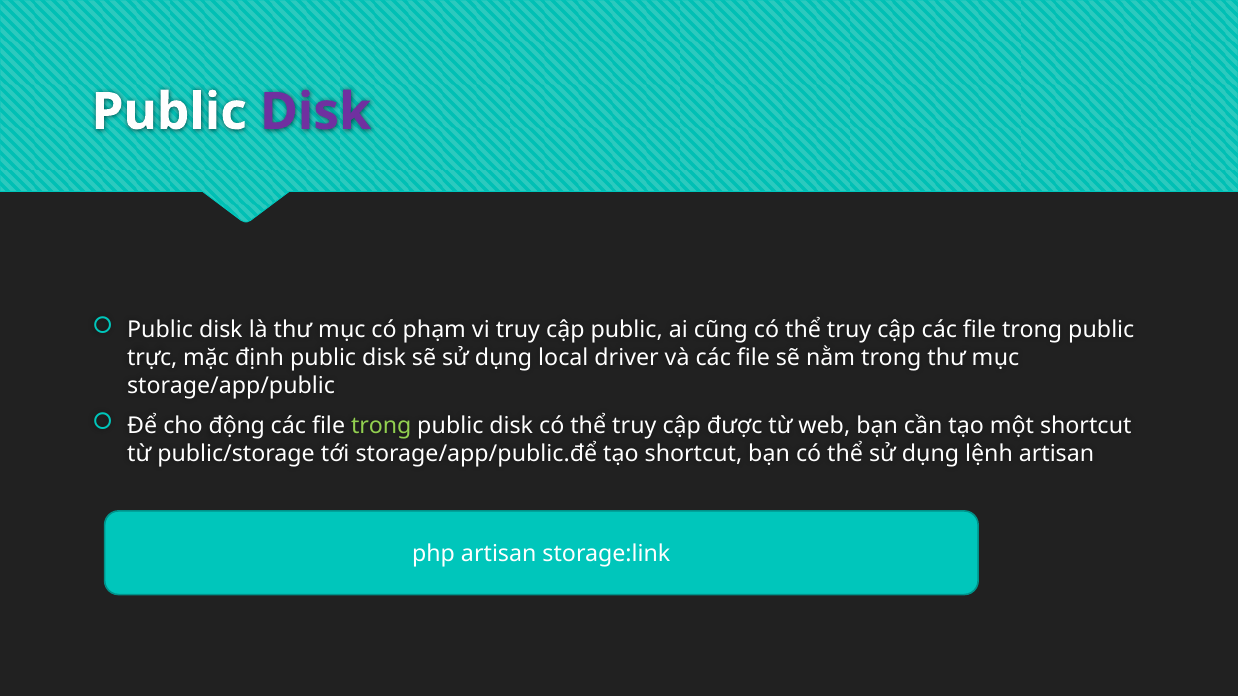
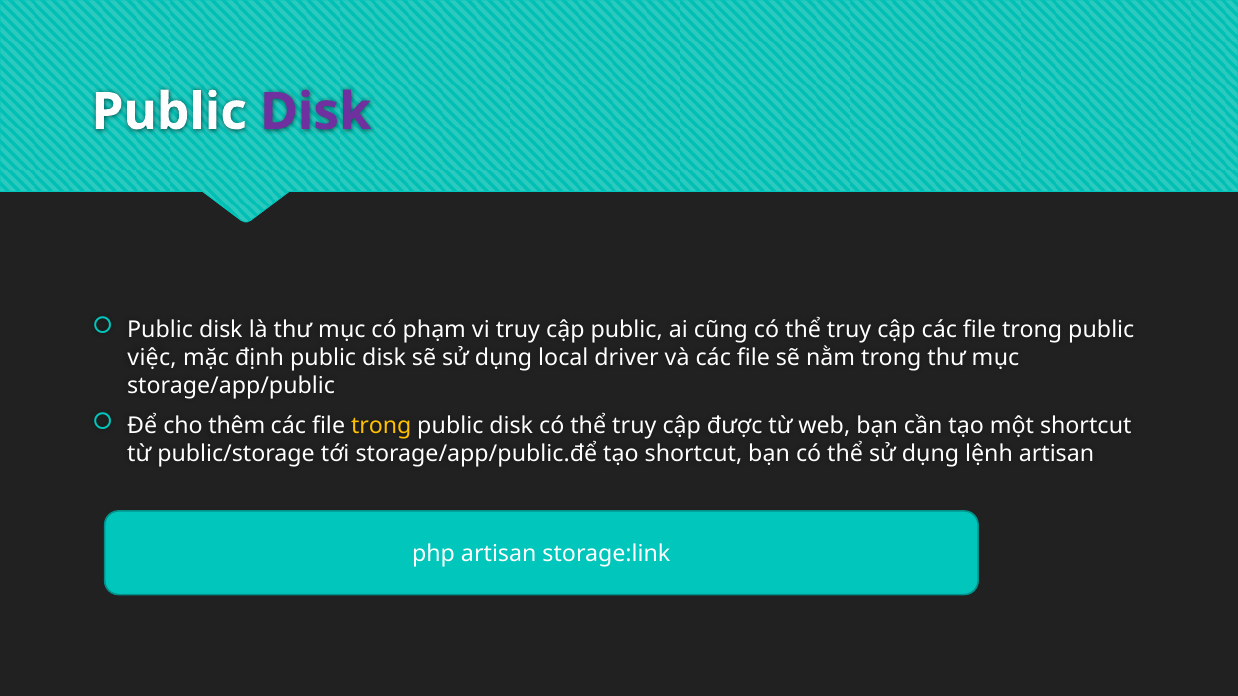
trực: trực -> việc
động: động -> thêm
trong at (381, 426) colour: light green -> yellow
